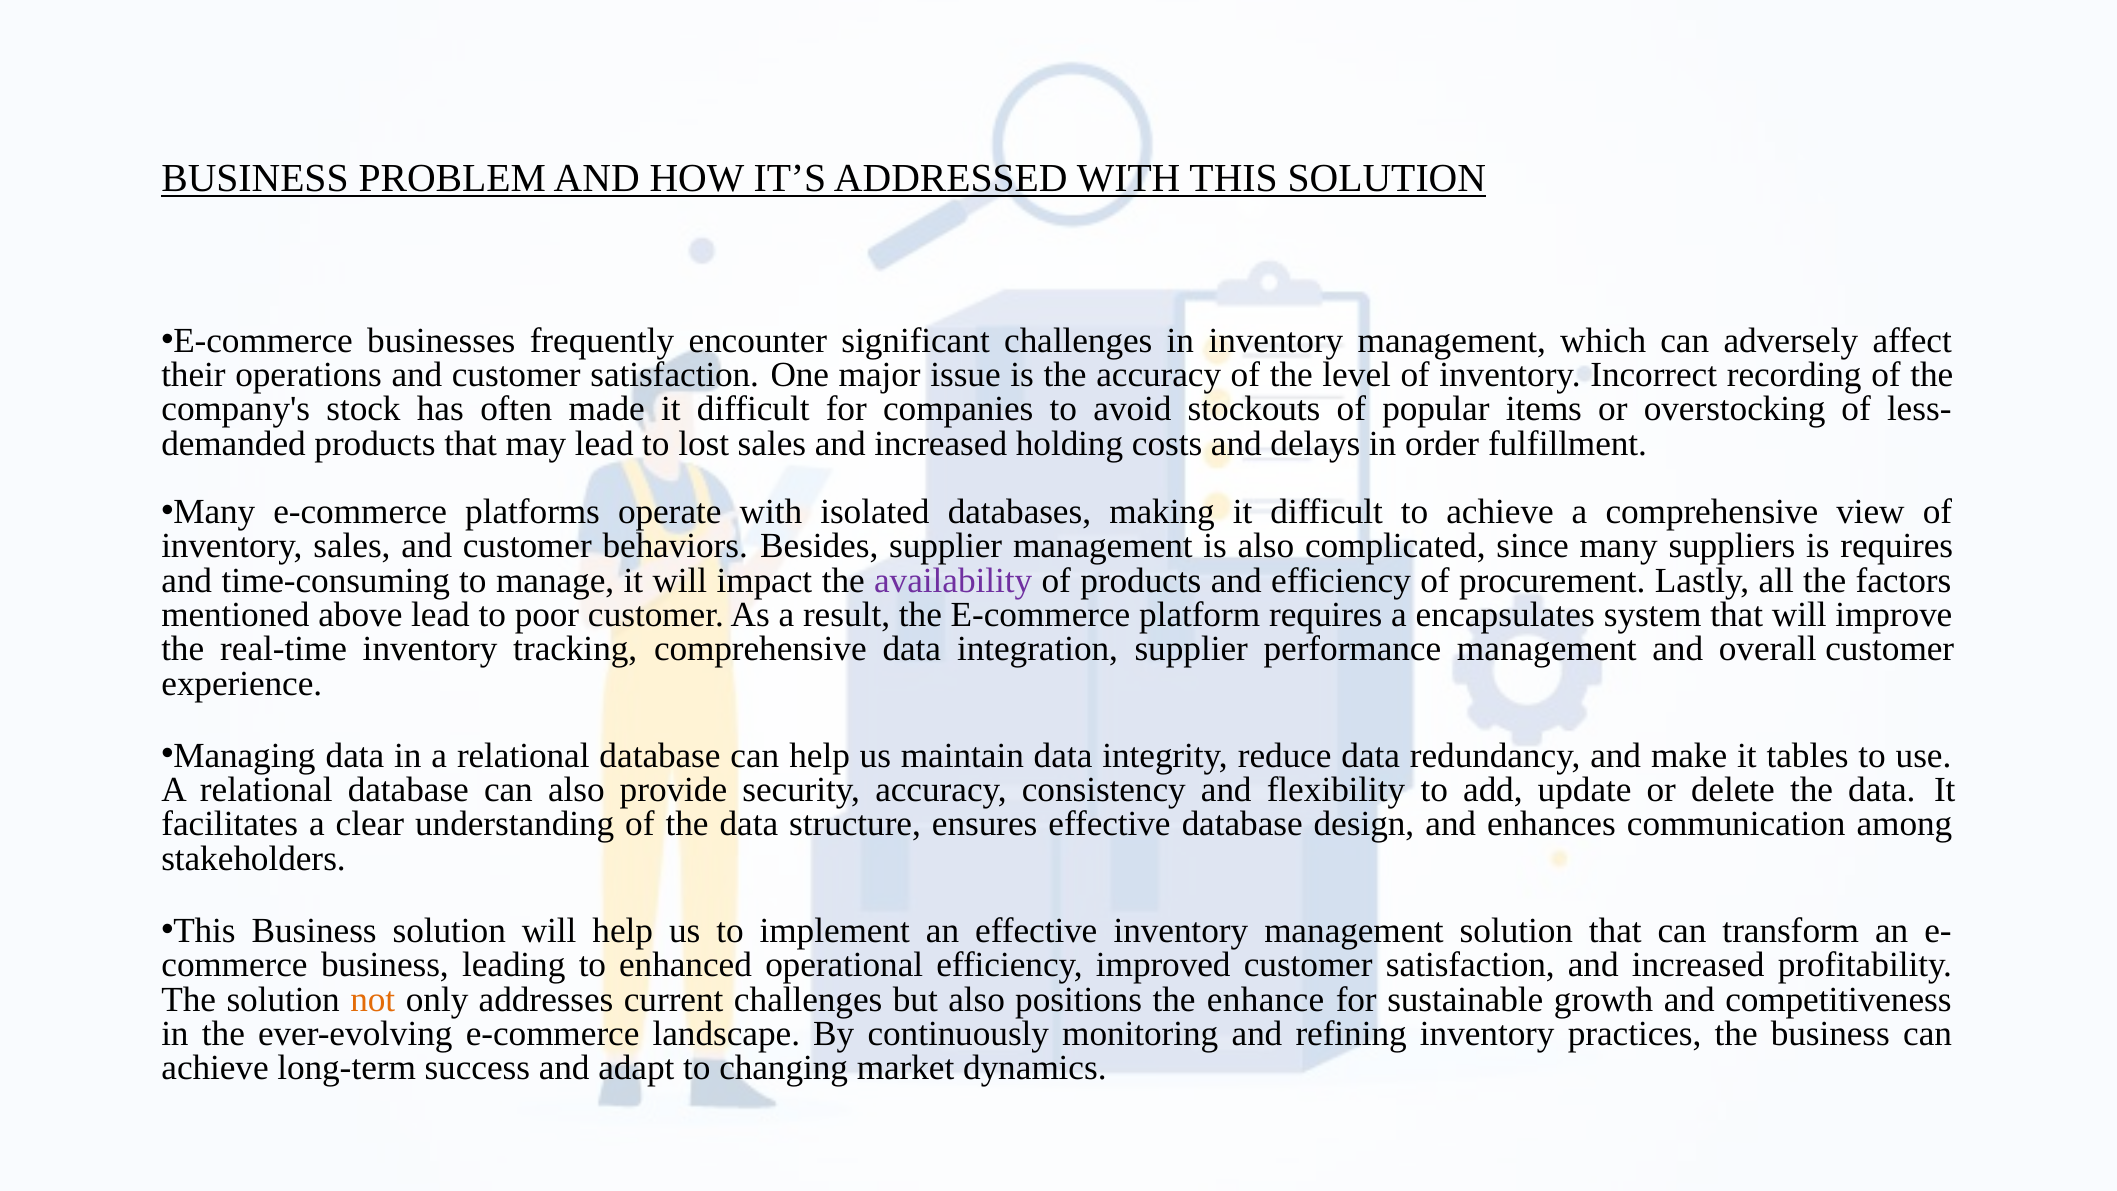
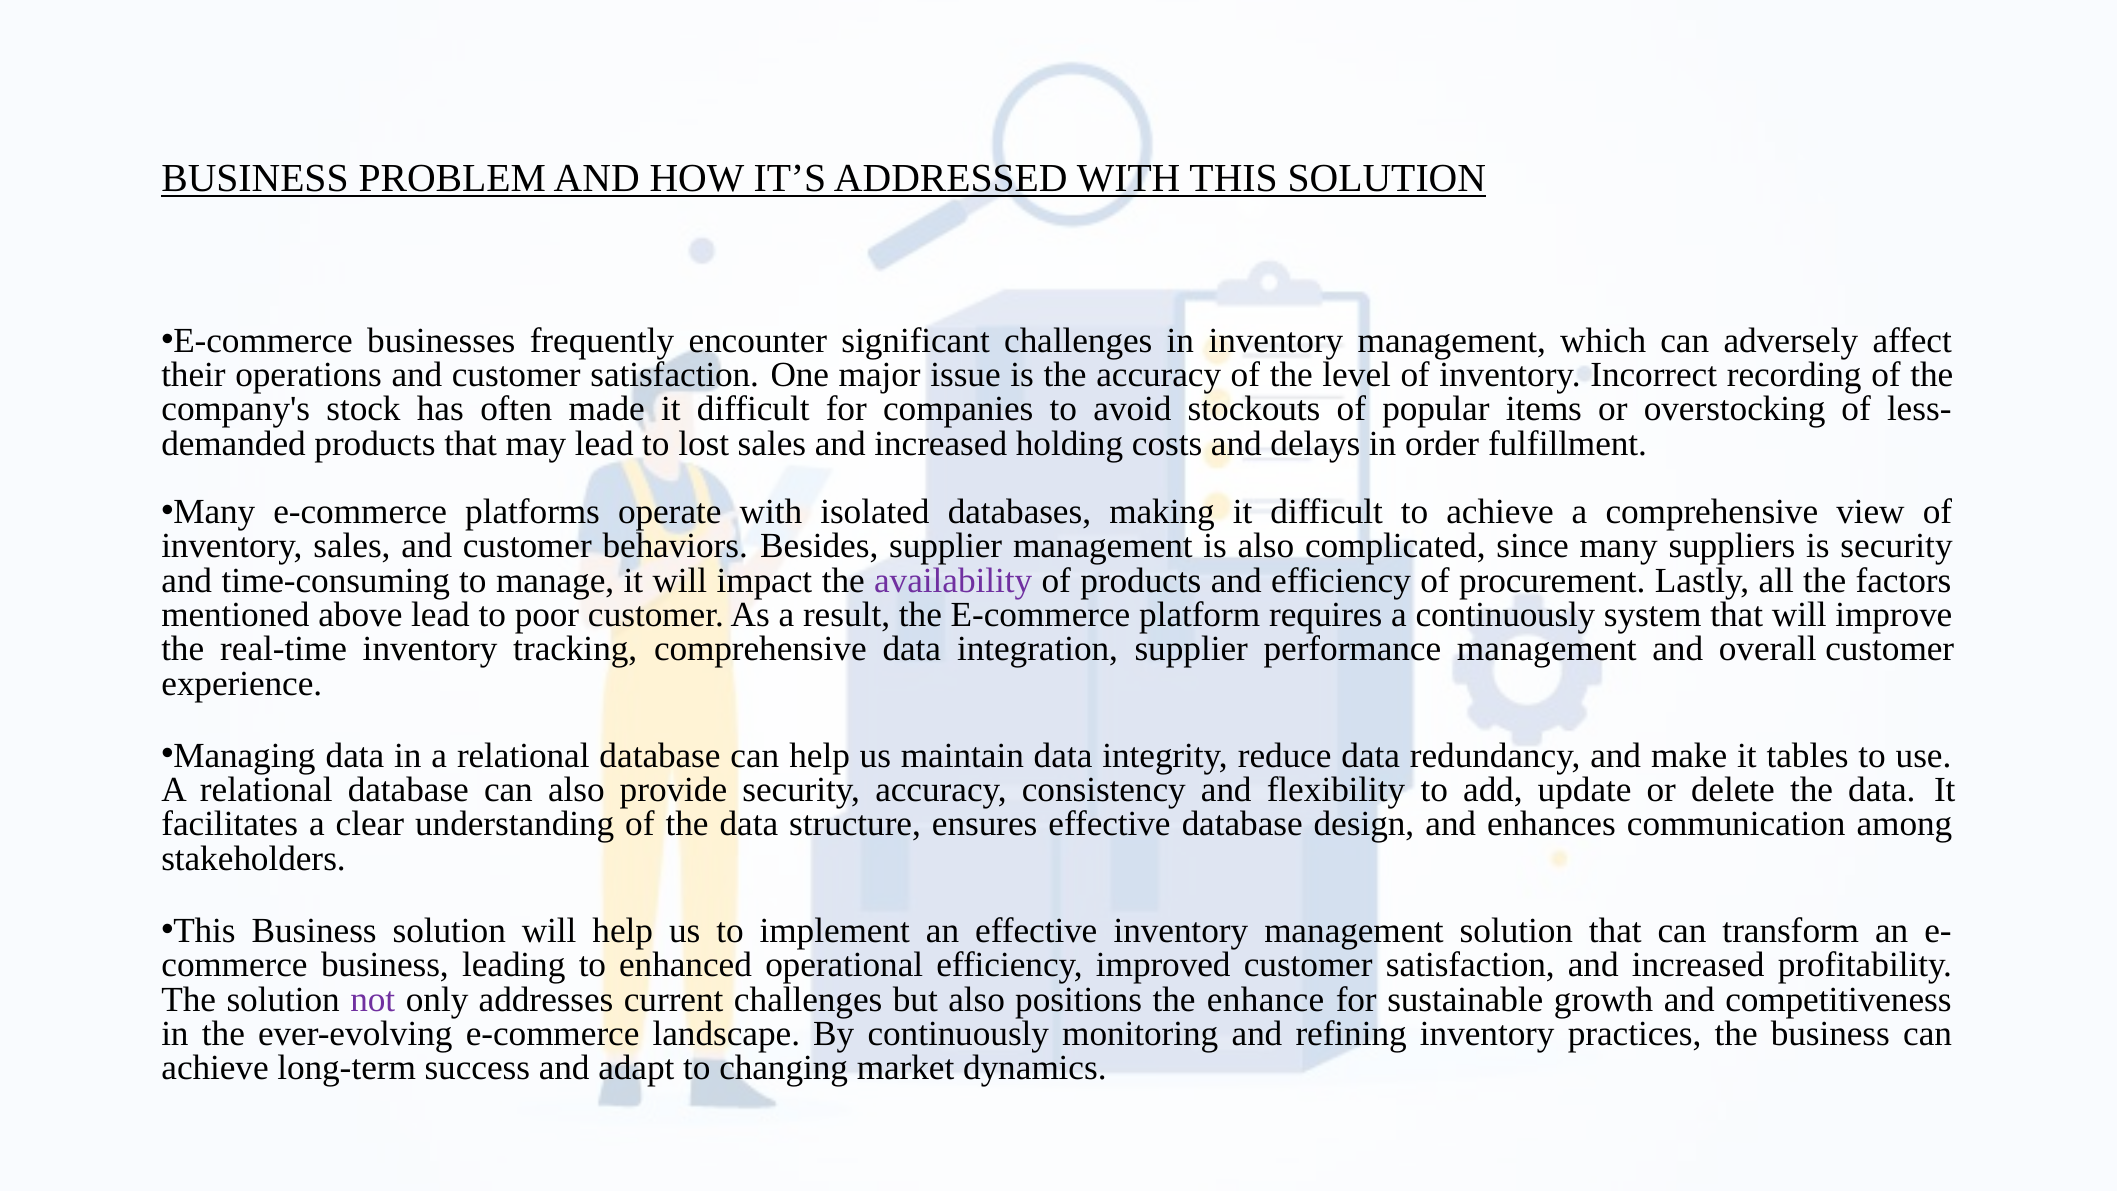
is requires: requires -> security
a encapsulates: encapsulates -> continuously
not colour: orange -> purple
